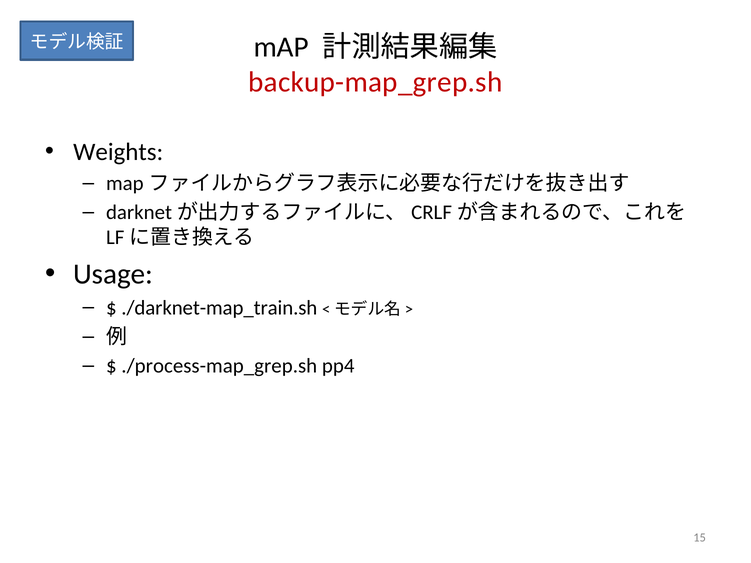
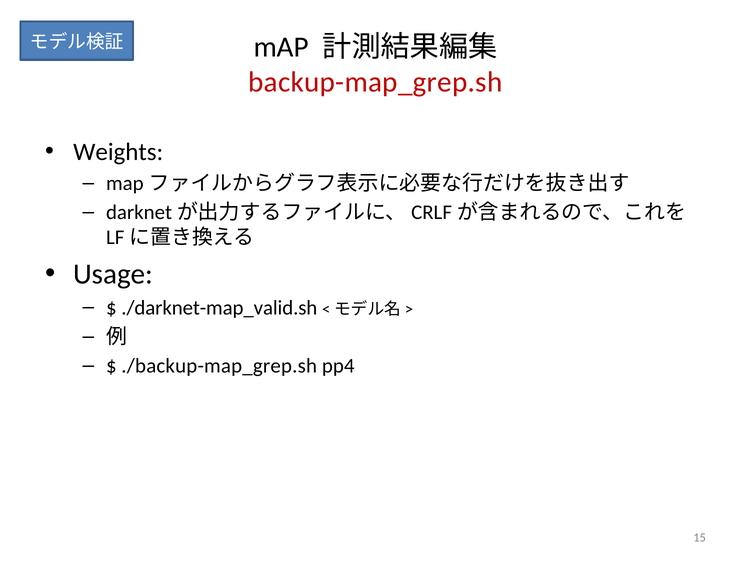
./darknet-map_train.sh: ./darknet-map_train.sh -> ./darknet-map_valid.sh
./process-map_grep.sh: ./process-map_grep.sh -> ./backup-map_grep.sh
